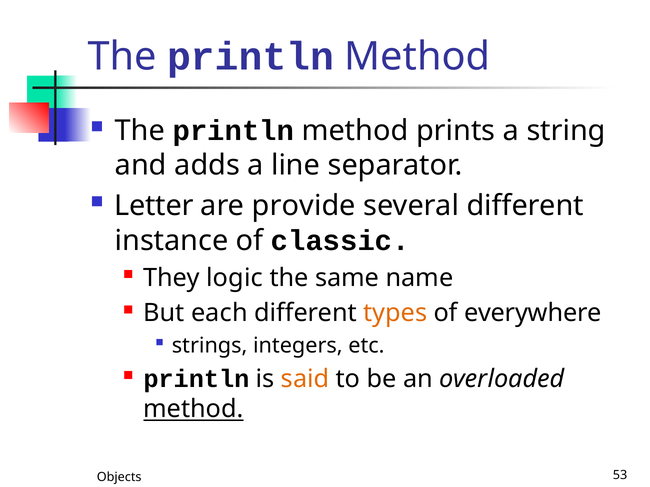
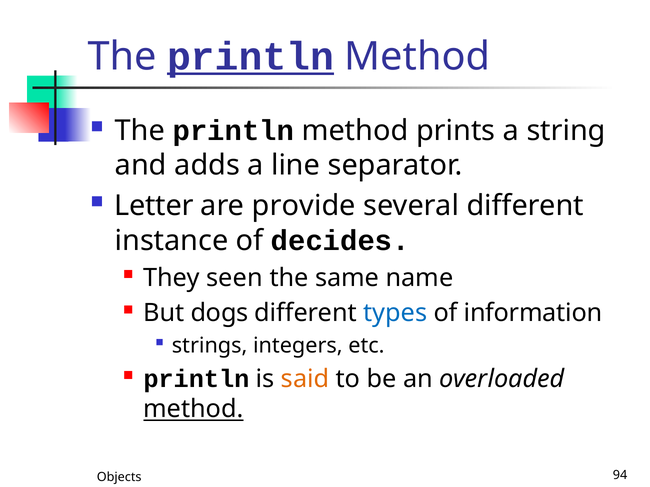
println at (251, 57) underline: none -> present
classic: classic -> decides
logic: logic -> seen
each: each -> dogs
types colour: orange -> blue
everywhere: everywhere -> information
53: 53 -> 94
